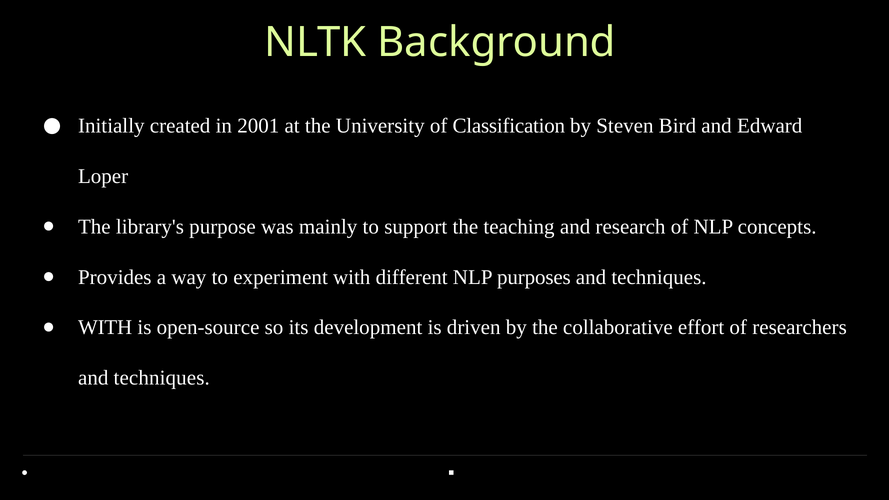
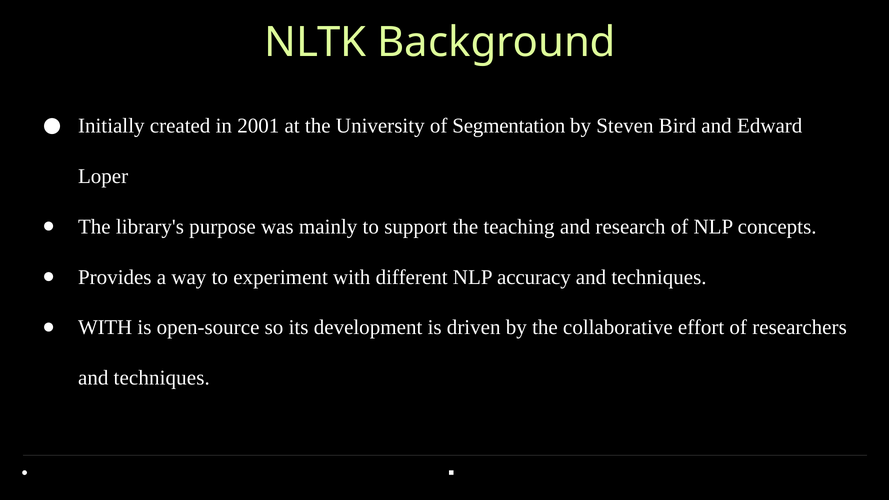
Classification: Classification -> Segmentation
purposes: purposes -> accuracy
